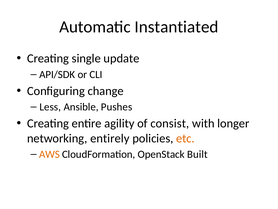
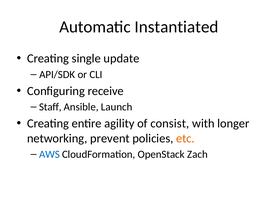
change: change -> receive
Less: Less -> Staff
Pushes: Pushes -> Launch
entirely: entirely -> prevent
AWS colour: orange -> blue
Built: Built -> Zach
